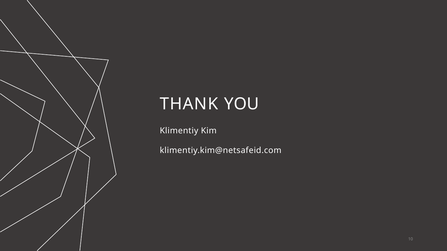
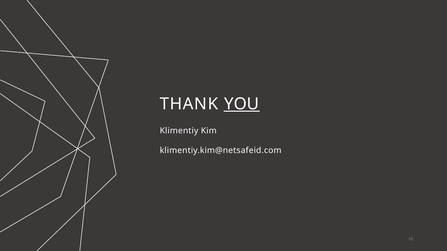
YOU underline: none -> present
